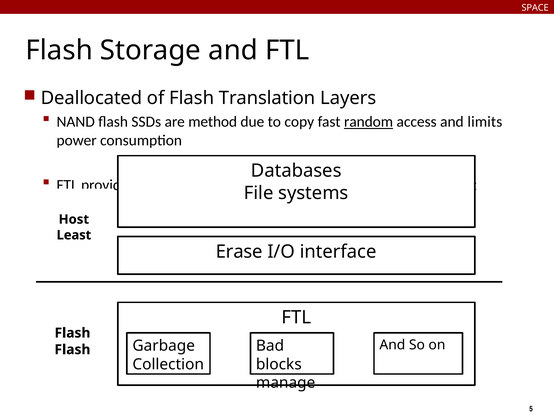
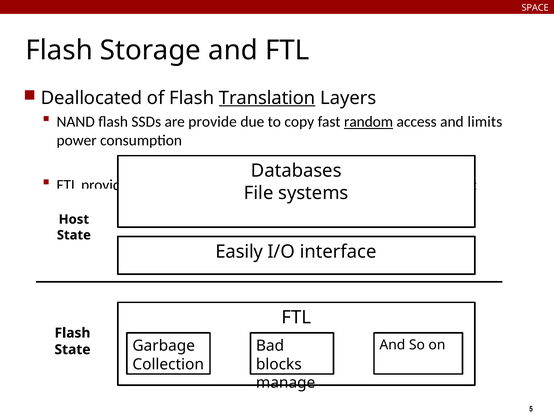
Translation underline: none -> present
method: method -> provide
Least at (74, 235): Least -> State
Erase: Erase -> Easily
Flash at (72, 349): Flash -> State
